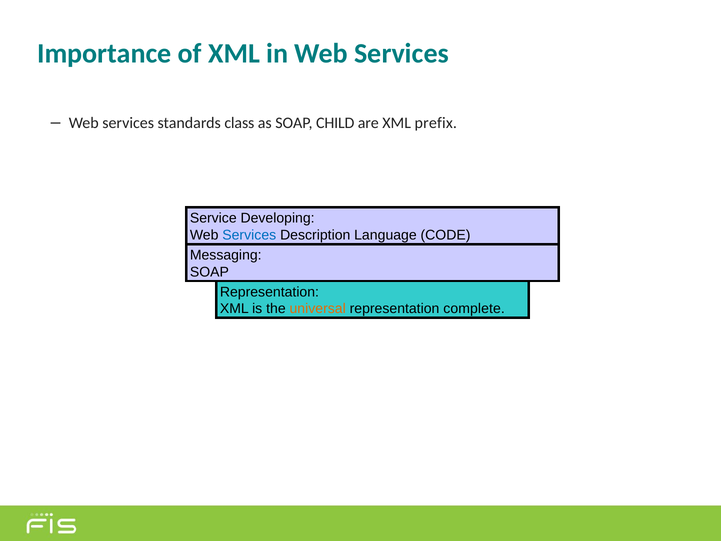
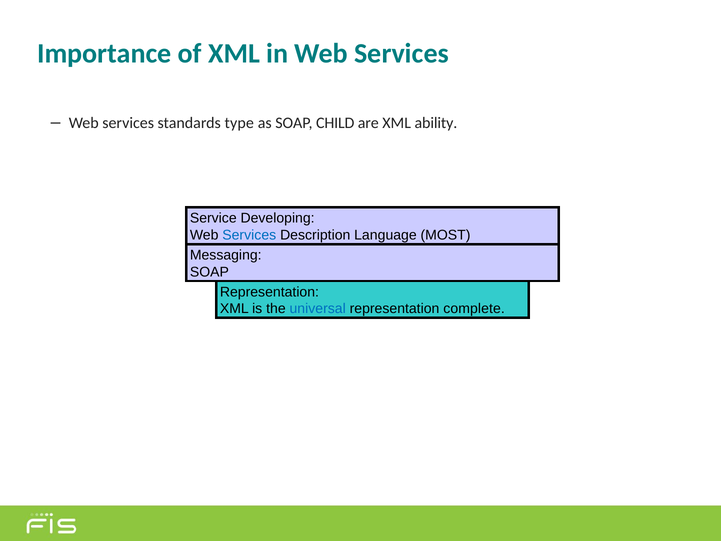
class: class -> type
prefix: prefix -> ability
CODE: CODE -> MOST
universal colour: orange -> blue
